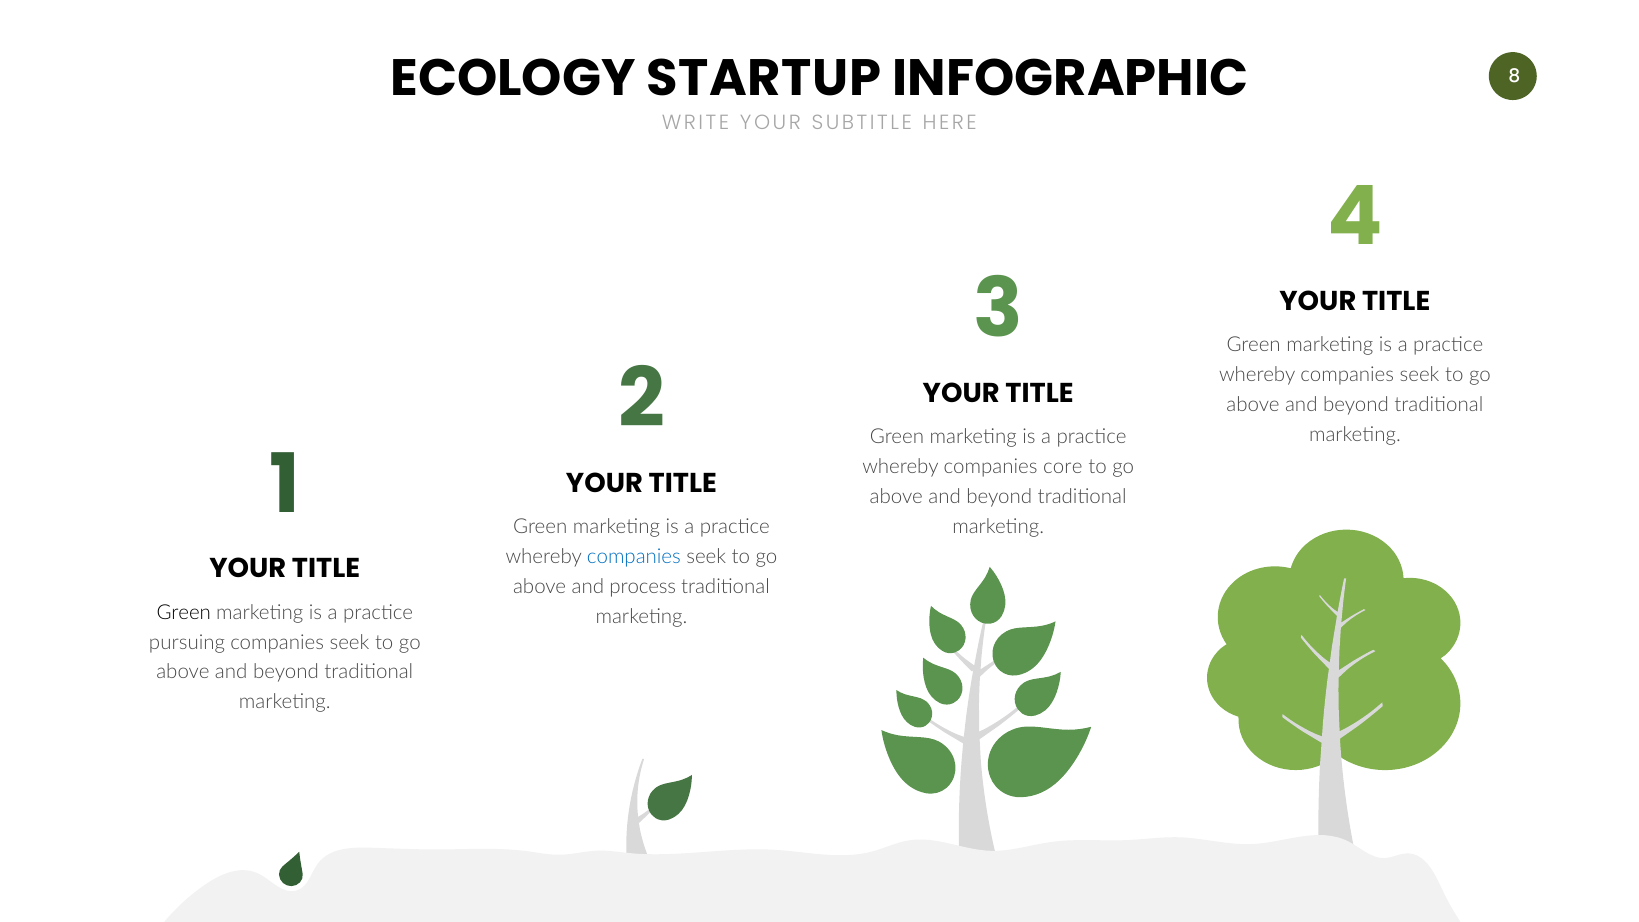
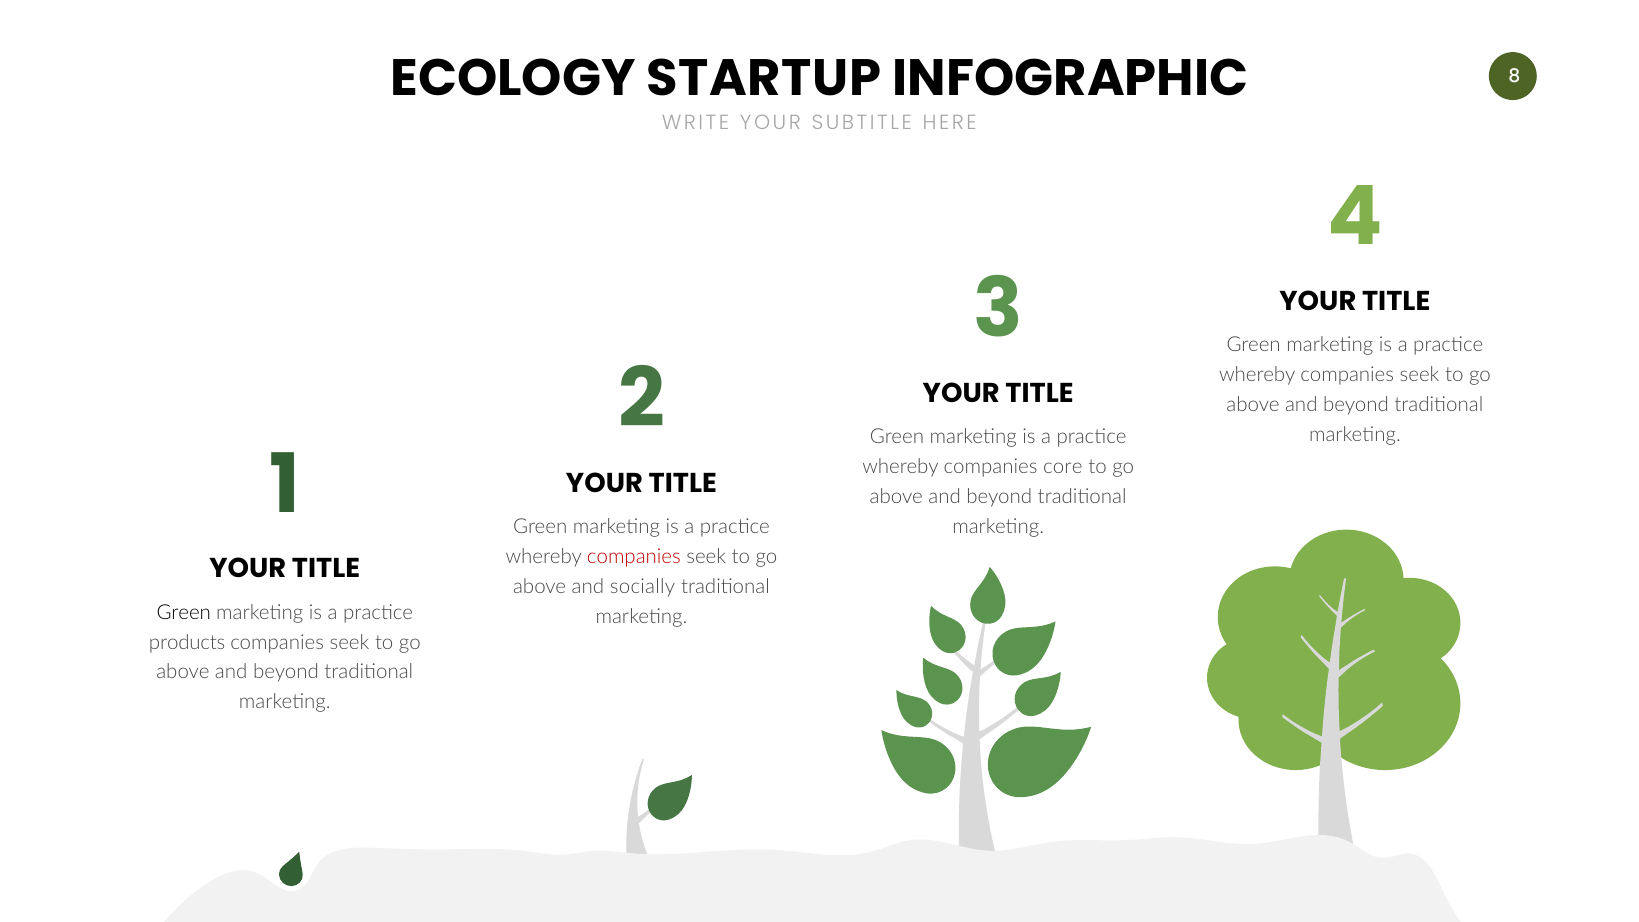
companies at (634, 557) colour: blue -> red
process: process -> socially
pursuing: pursuing -> products
